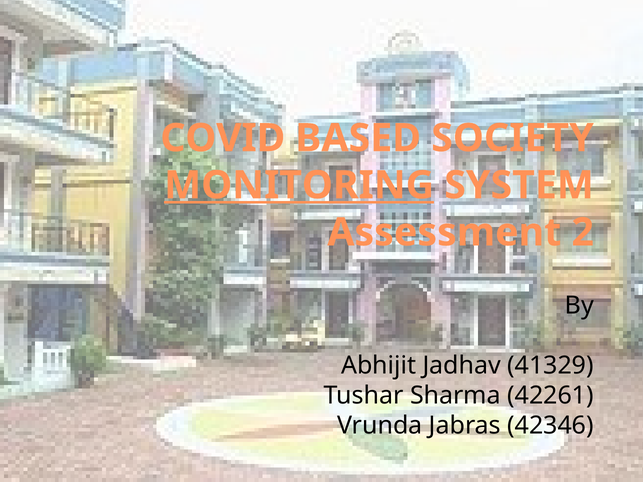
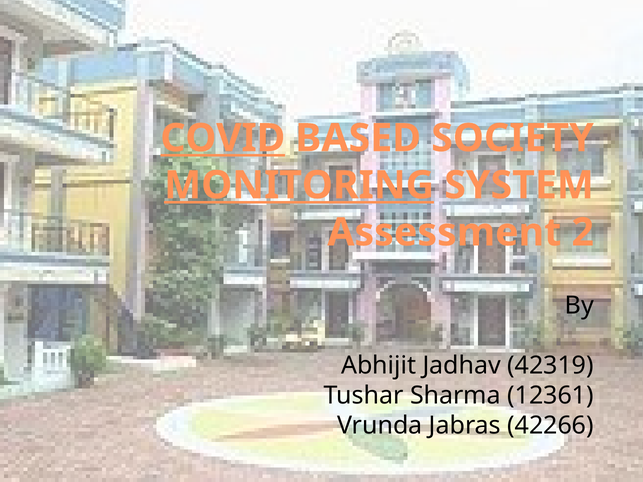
COVID underline: none -> present
41329: 41329 -> 42319
42261: 42261 -> 12361
42346: 42346 -> 42266
